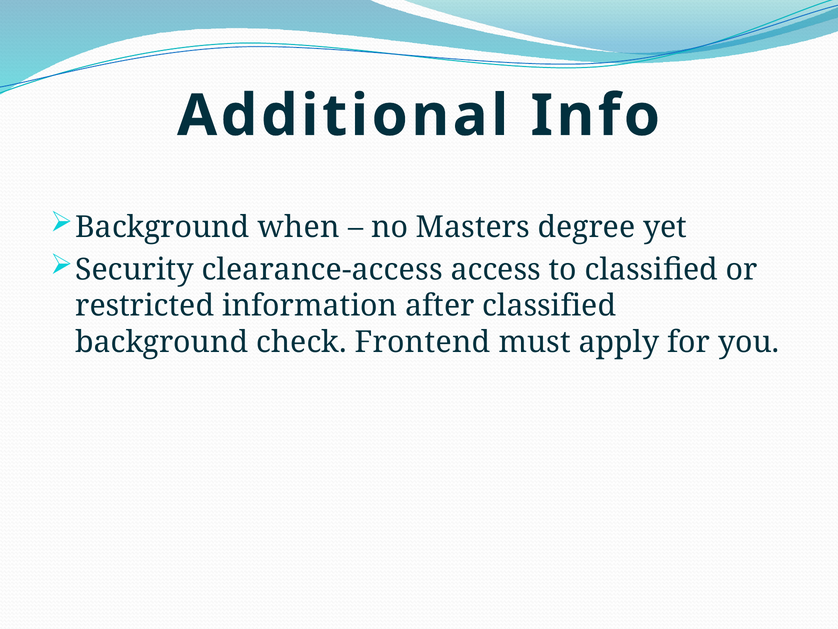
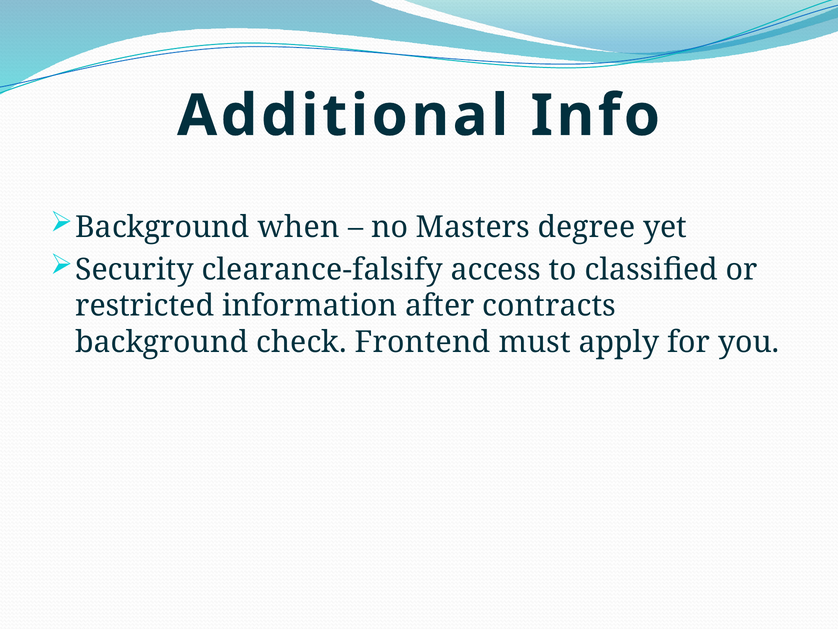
clearance-access: clearance-access -> clearance-falsify
after classified: classified -> contracts
